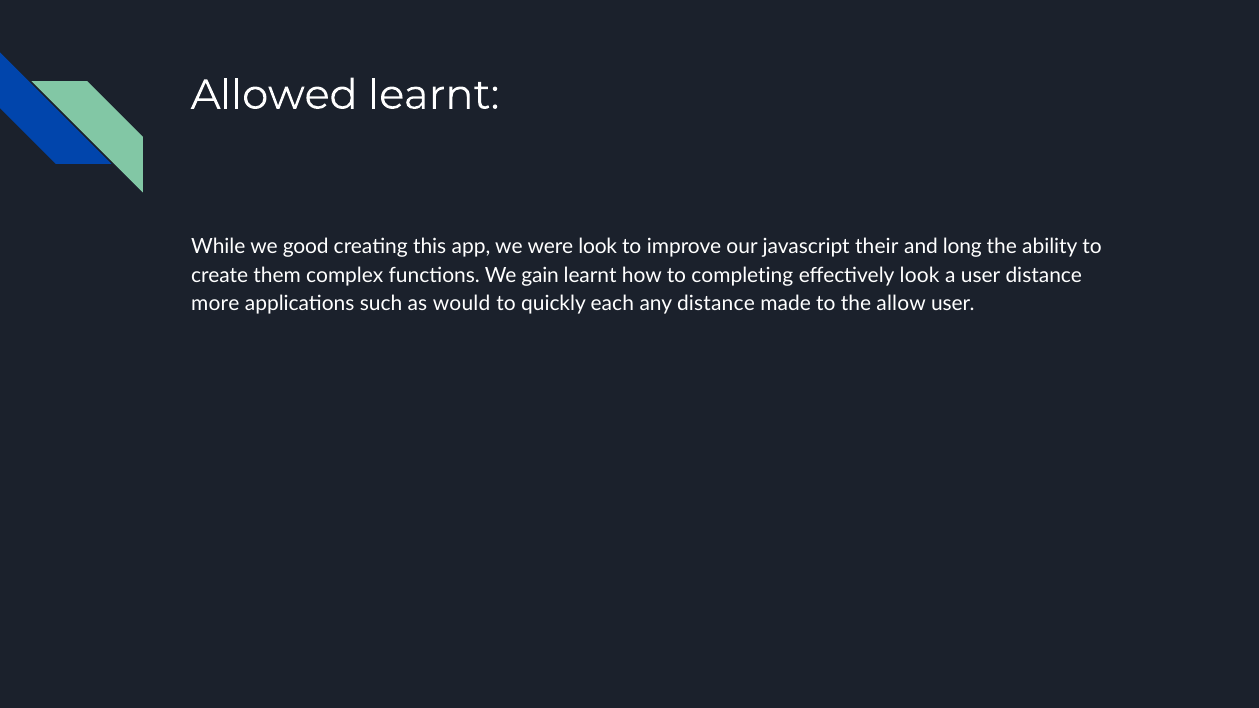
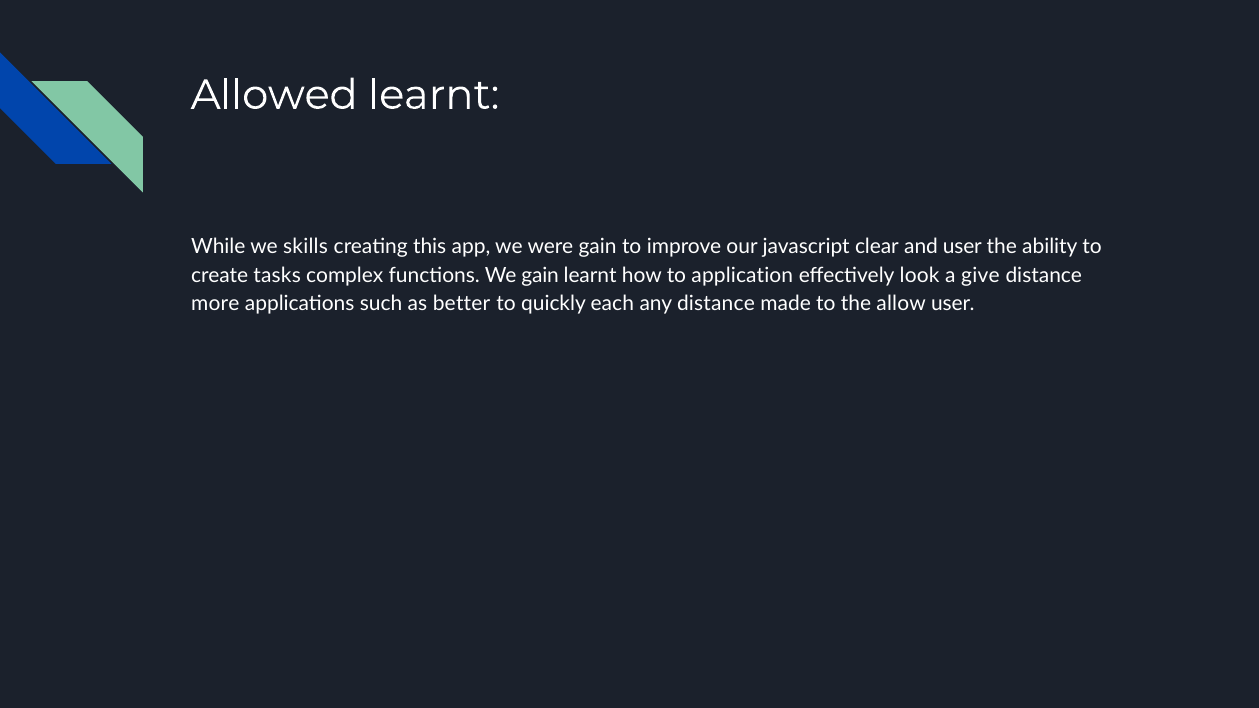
good: good -> skills
were look: look -> gain
their: their -> clear
and long: long -> user
them: them -> tasks
completing: completing -> application
a user: user -> give
would: would -> better
